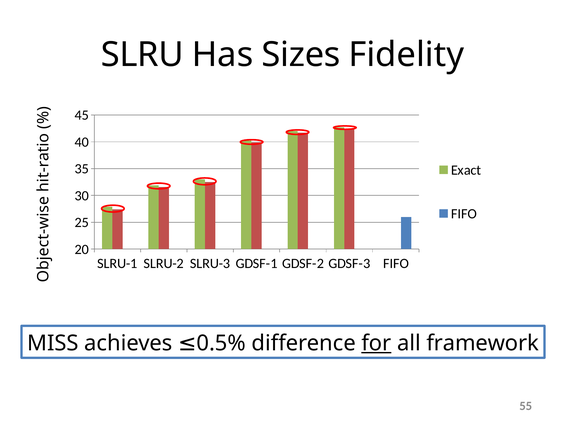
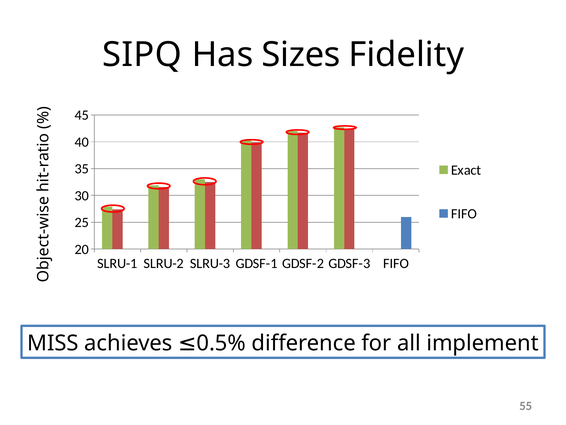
SLRU: SLRU -> SIPQ
for underline: present -> none
framework: framework -> implement
